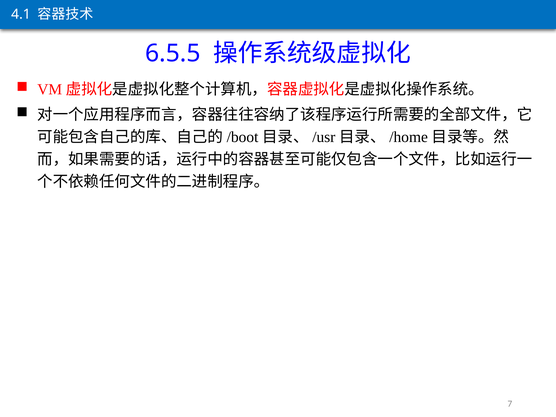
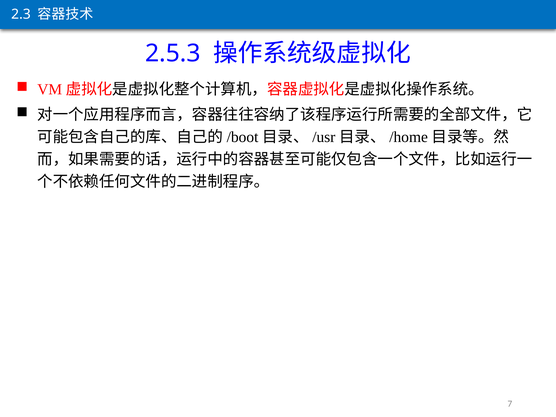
4.1: 4.1 -> 2.3
6.5.5: 6.5.5 -> 2.5.3
